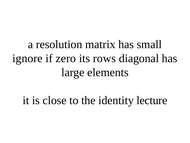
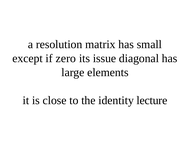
ignore: ignore -> except
rows: rows -> issue
